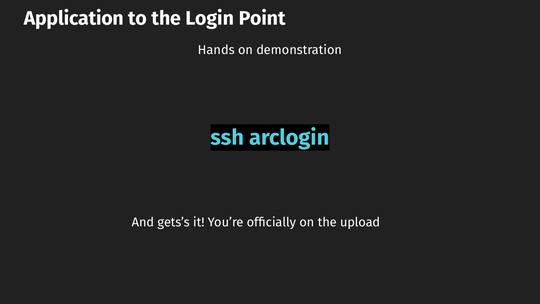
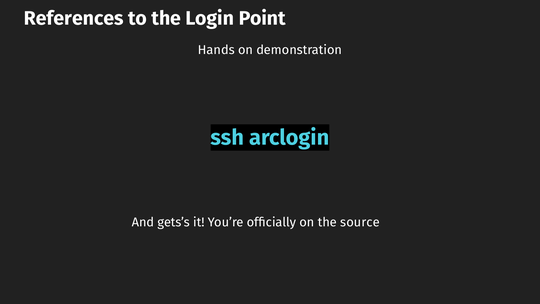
Application: Application -> References
upload: upload -> source
